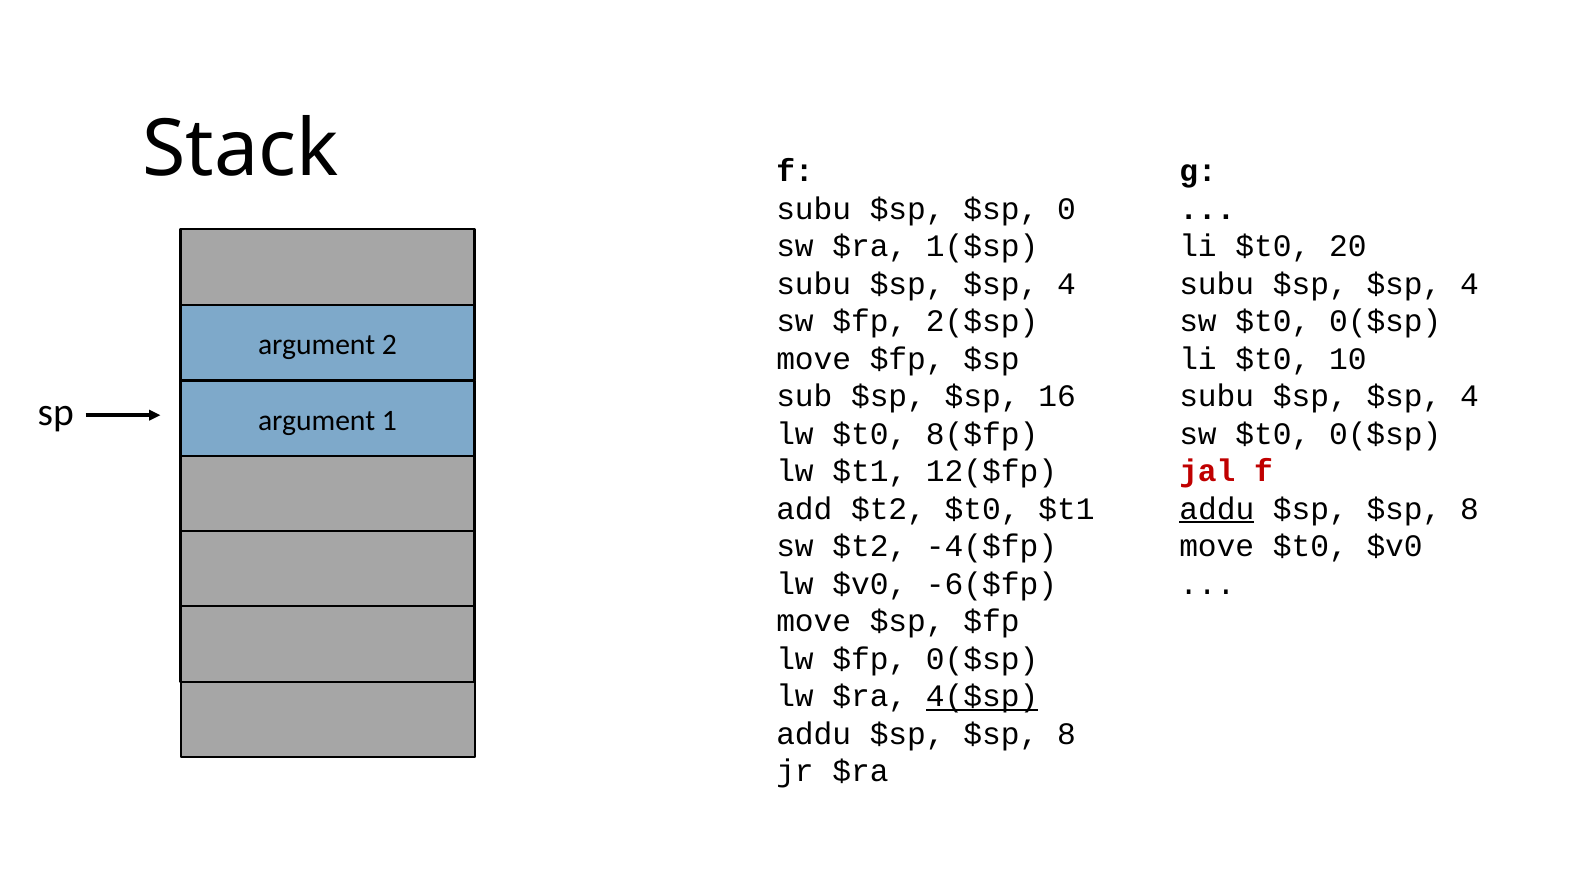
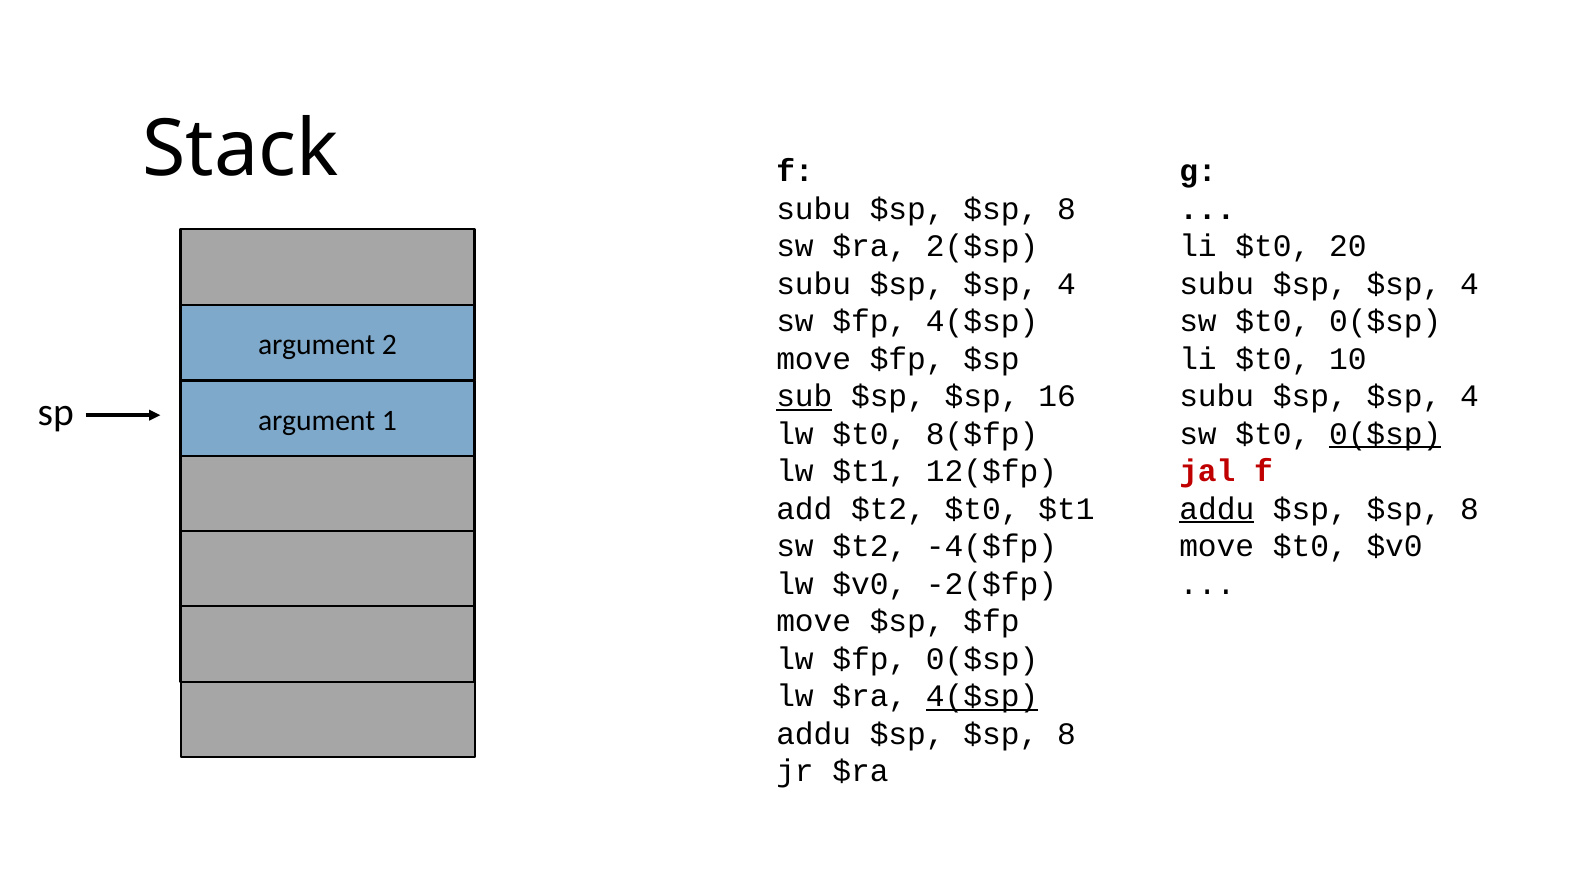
subu $sp $sp 0: 0 -> 8
1($sp: 1($sp -> 2($sp
$fp 2($sp: 2($sp -> 4($sp
sub underline: none -> present
0($sp at (1385, 434) underline: none -> present
-6($fp: -6($fp -> -2($fp
